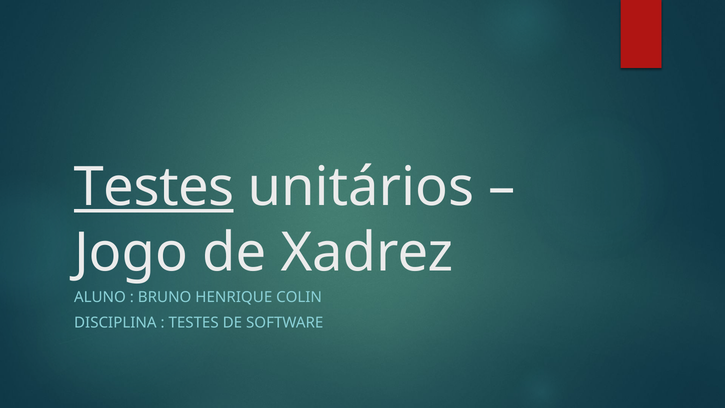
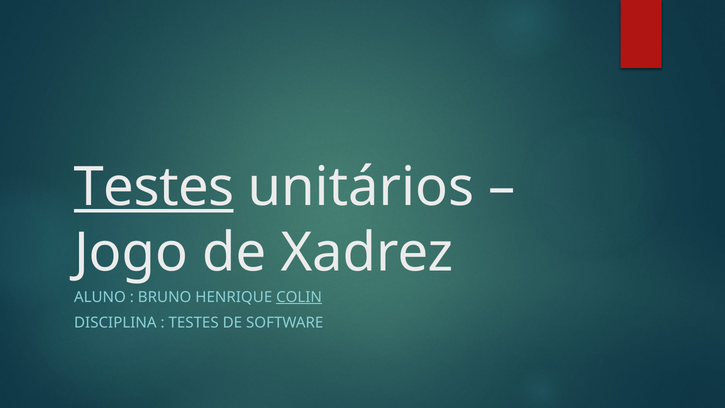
COLIN underline: none -> present
